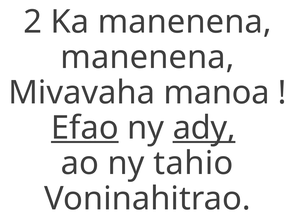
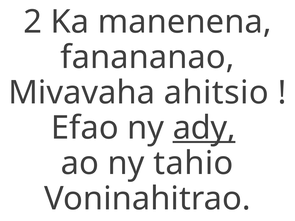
manenena at (147, 57): manenena -> fanananao
manoa: manoa -> ahitsio
Efao underline: present -> none
